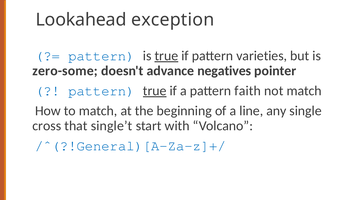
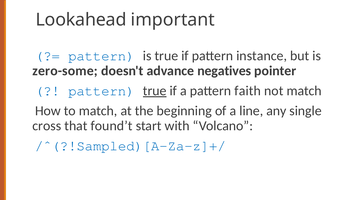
exception: exception -> important
true at (166, 56) underline: present -> none
varieties: varieties -> instance
single’t: single’t -> found’t
/ˆ(?!General)[A-Za-z]+/: /ˆ(?!General)[A-Za-z]+/ -> /ˆ(?!Sampled)[A-Za-z]+/
